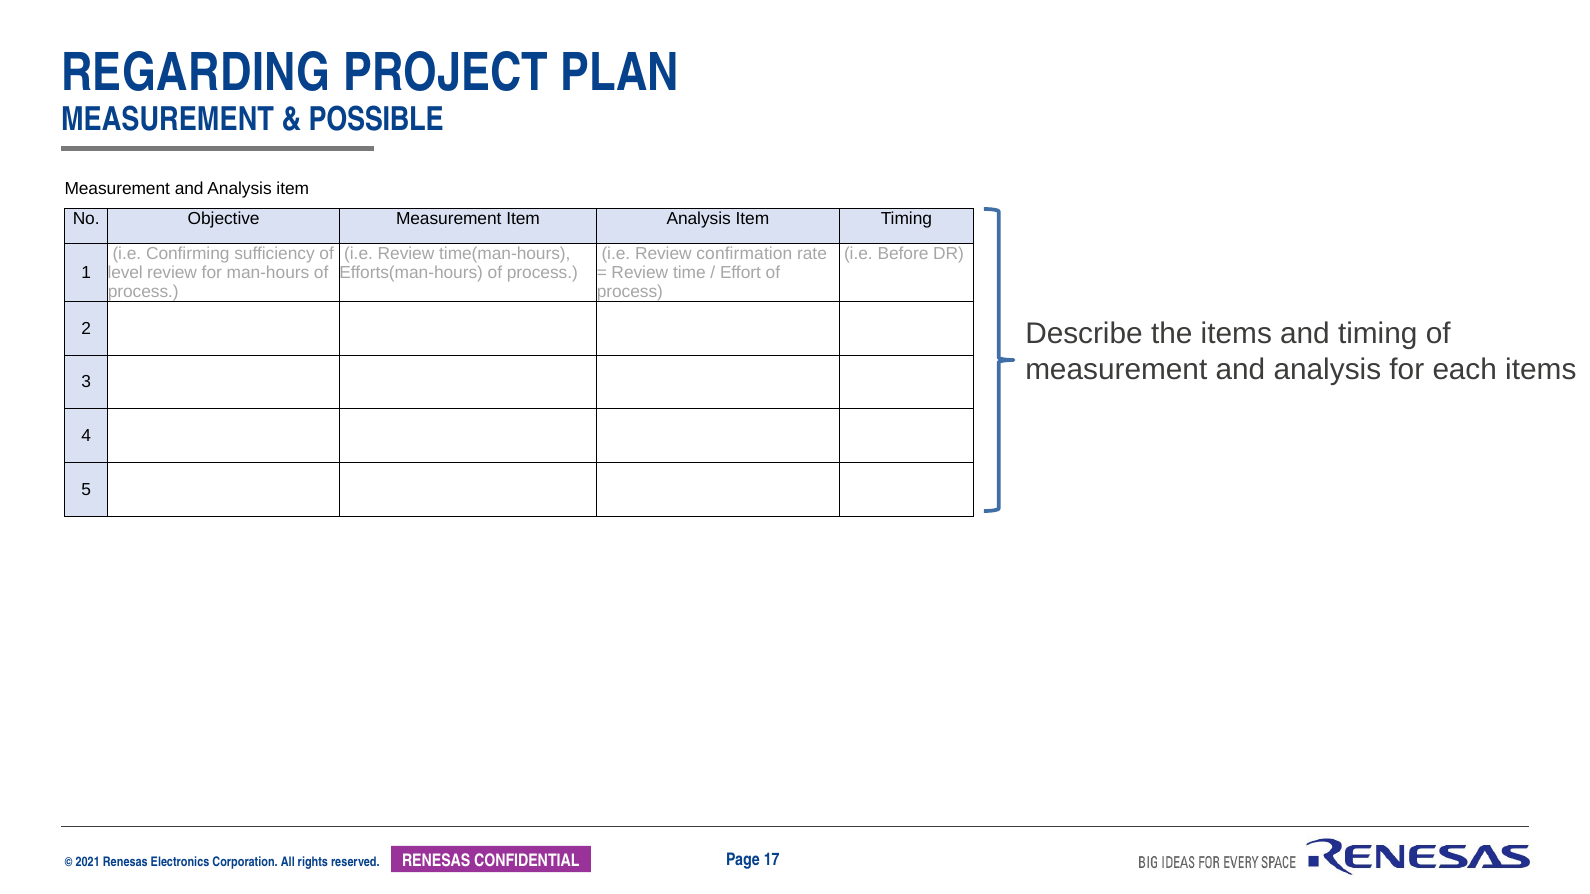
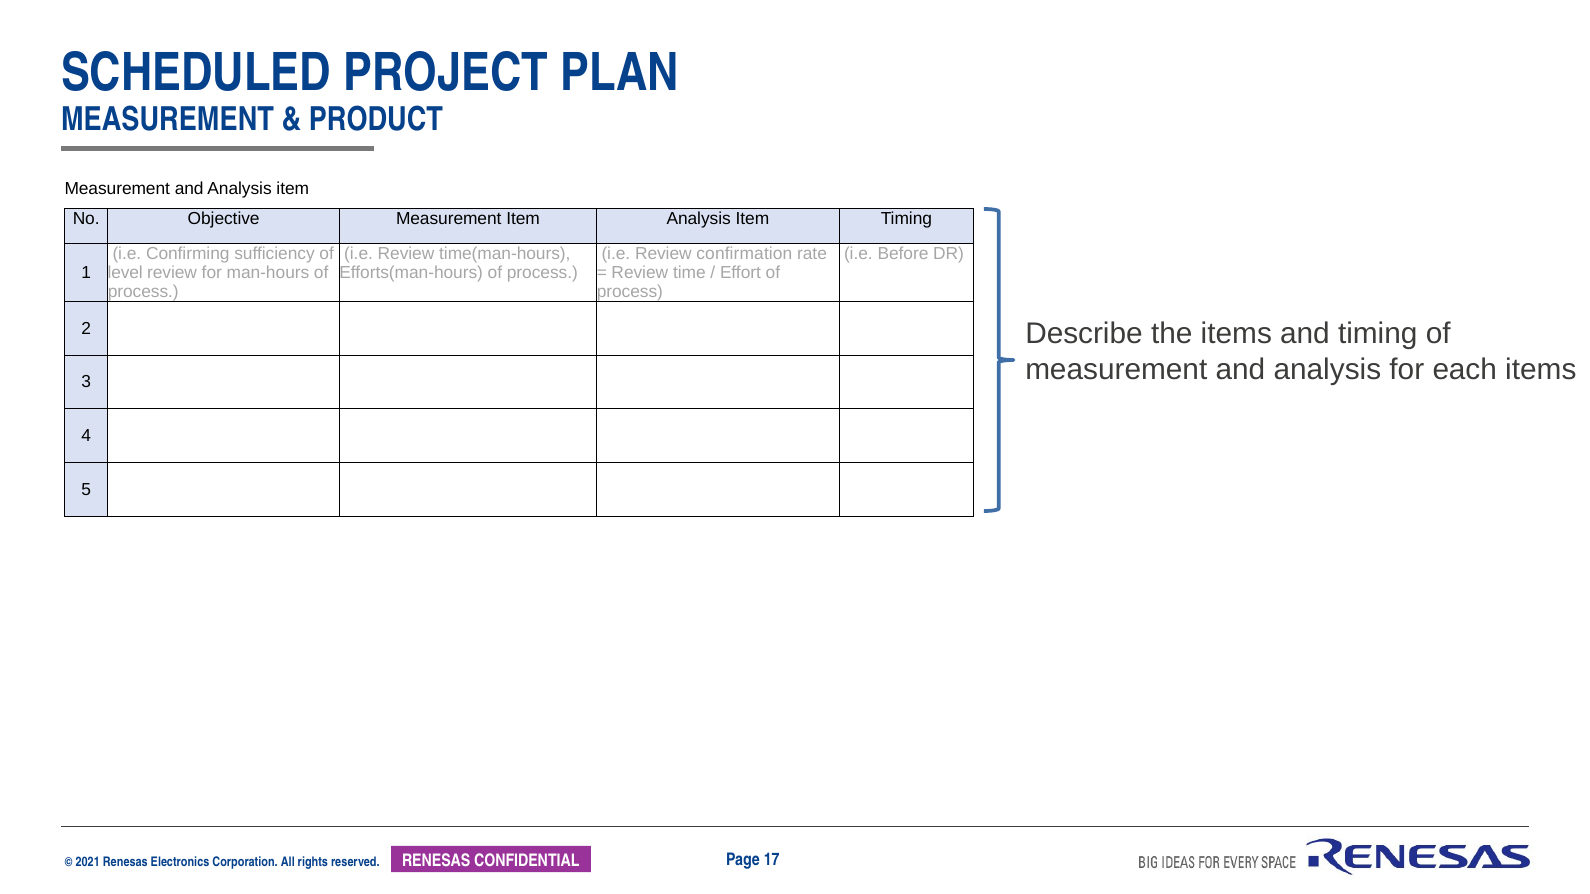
REGARDING: REGARDING -> SCHEDULED
POSSIBLE: POSSIBLE -> PRODUCT
